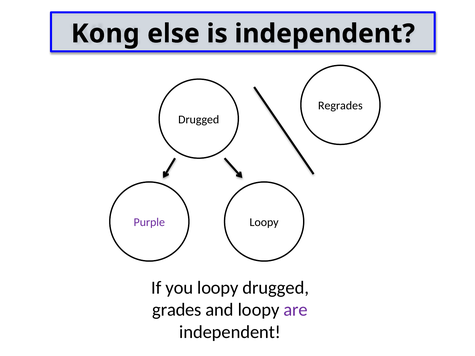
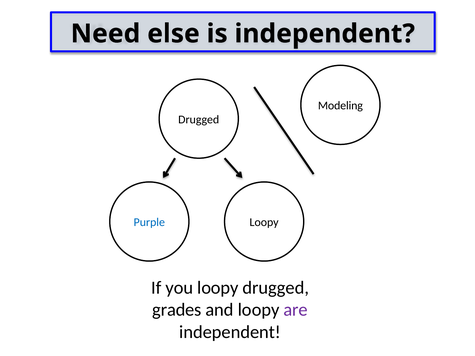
Kong: Kong -> Need
Regrades: Regrades -> Modeling
Purple colour: purple -> blue
